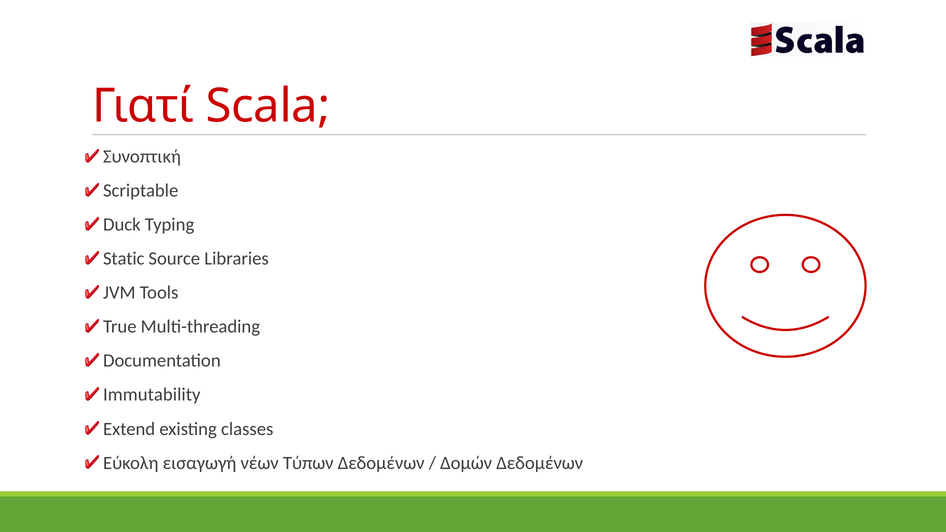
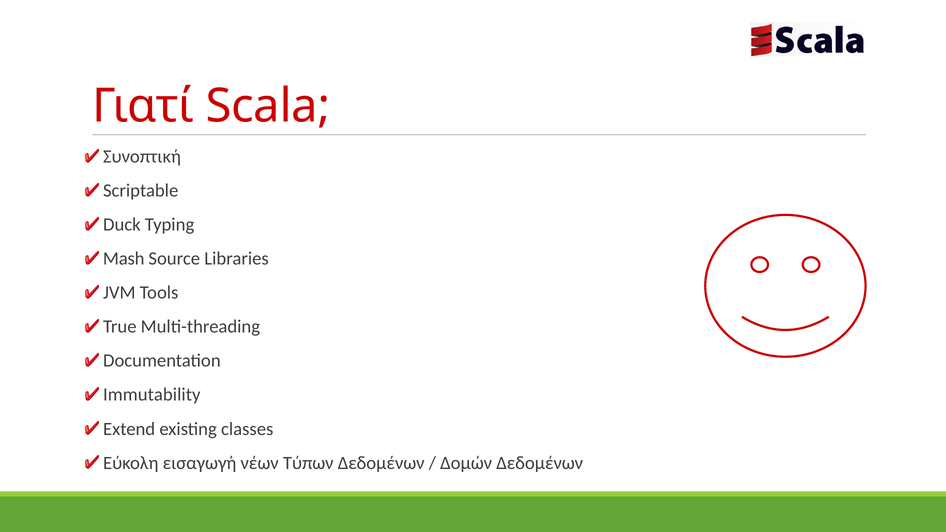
Static: Static -> Mash
